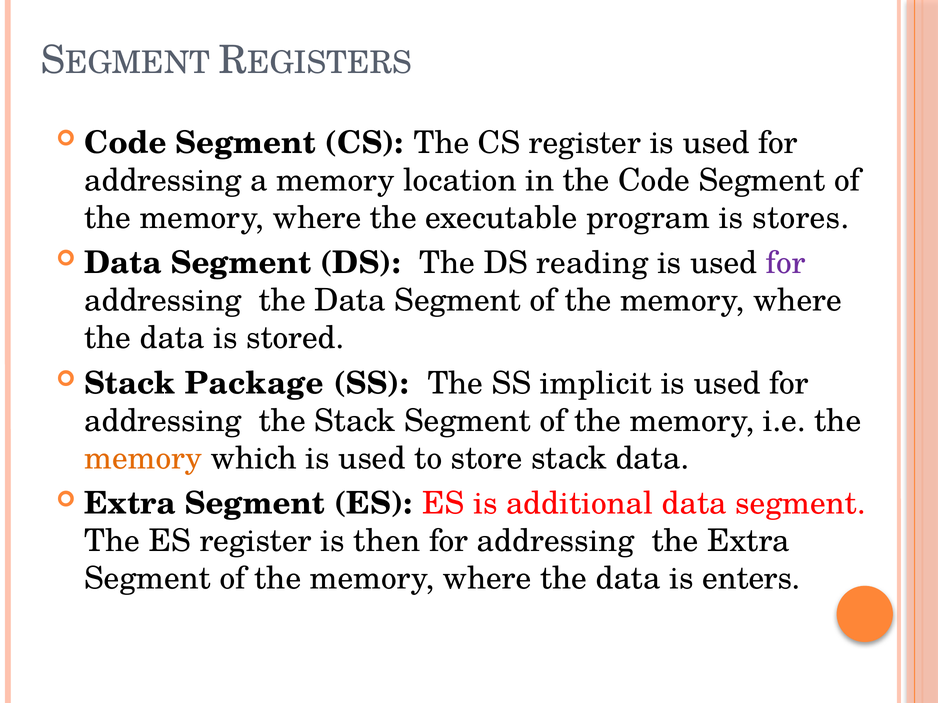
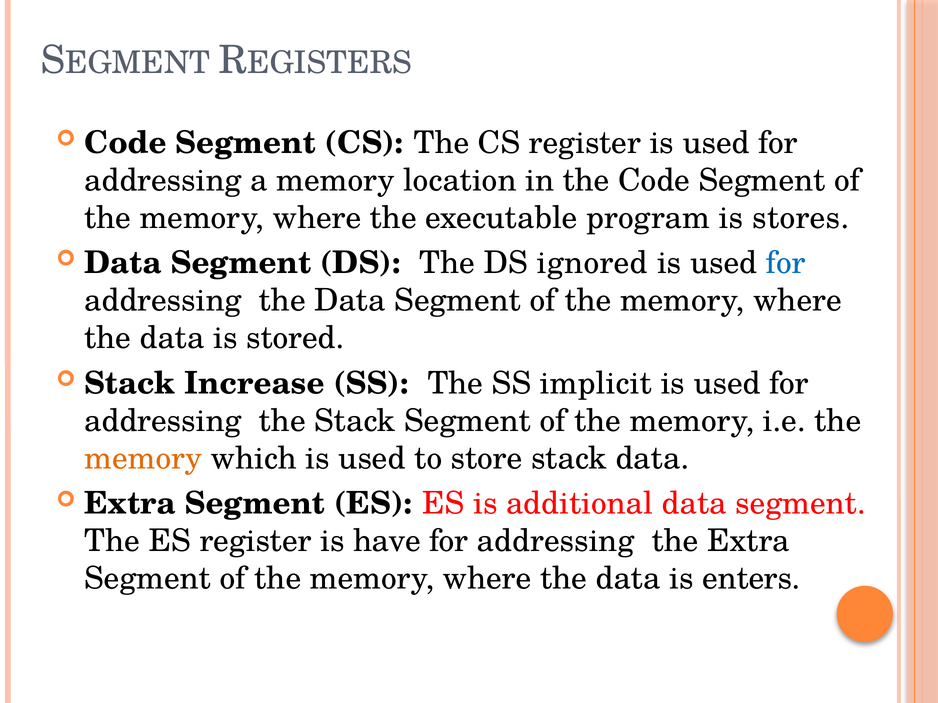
reading: reading -> ignored
for at (786, 263) colour: purple -> blue
Package: Package -> Increase
then: then -> have
